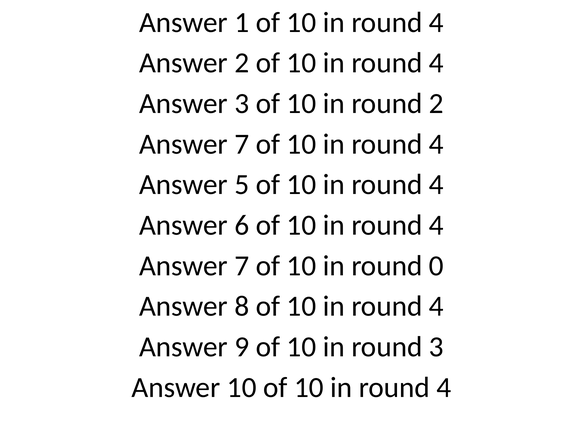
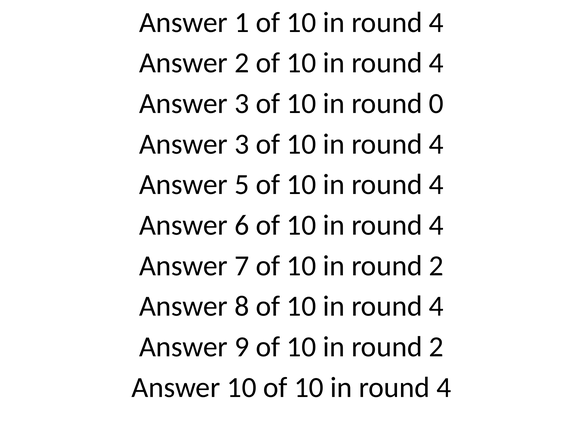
round 2: 2 -> 0
7 at (242, 144): 7 -> 3
0 at (436, 266): 0 -> 2
3 at (436, 347): 3 -> 2
